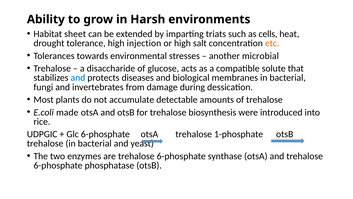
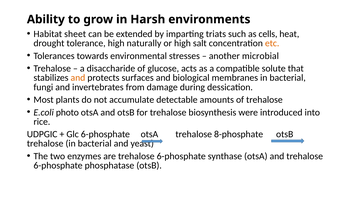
injection: injection -> naturally
and at (78, 78) colour: blue -> orange
diseases: diseases -> surfaces
made: made -> photo
1-phosphate: 1-phosphate -> 8-phosphate
